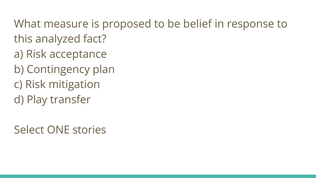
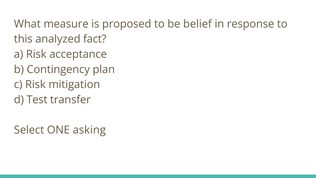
Play: Play -> Test
stories: stories -> asking
